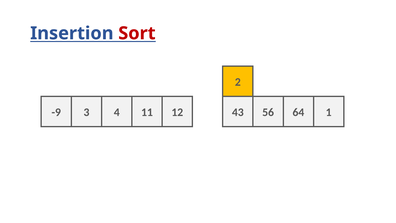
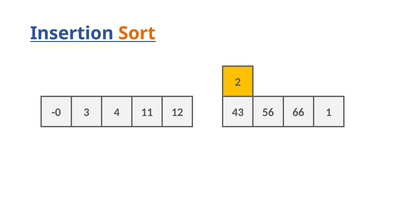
Sort colour: red -> orange
-9: -9 -> -0
64: 64 -> 66
